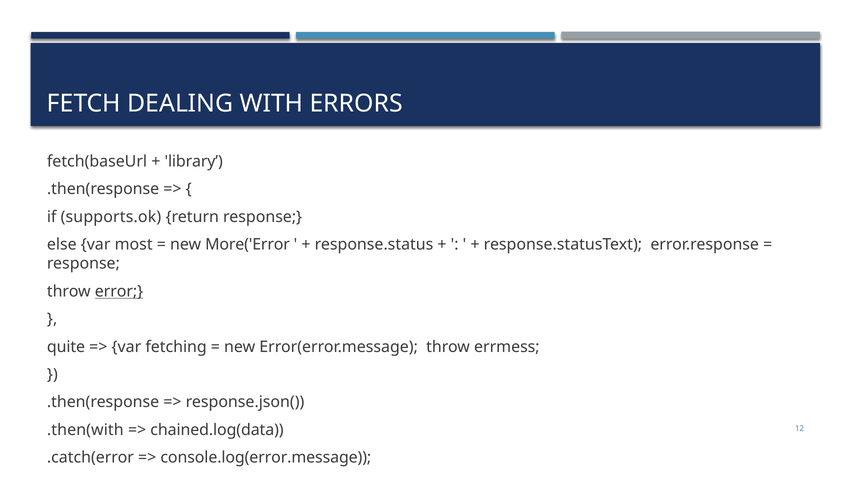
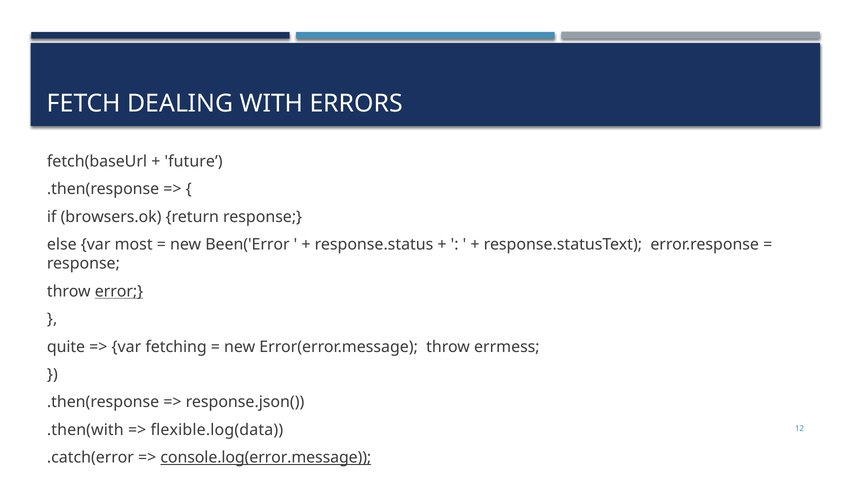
library: library -> future
supports.ok: supports.ok -> browsers.ok
More('Error: More('Error -> Been('Error
chained.log(data: chained.log(data -> flexible.log(data
console.log(error.message underline: none -> present
